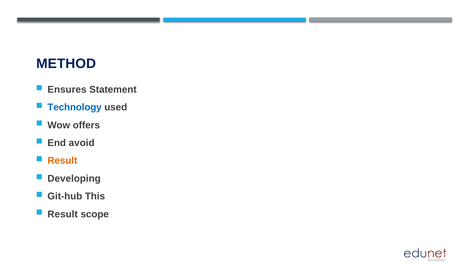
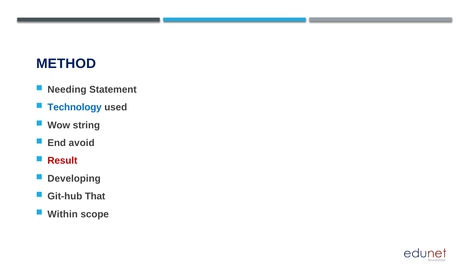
Ensures: Ensures -> Needing
offers: offers -> string
Result at (62, 161) colour: orange -> red
This: This -> That
Result at (63, 214): Result -> Within
